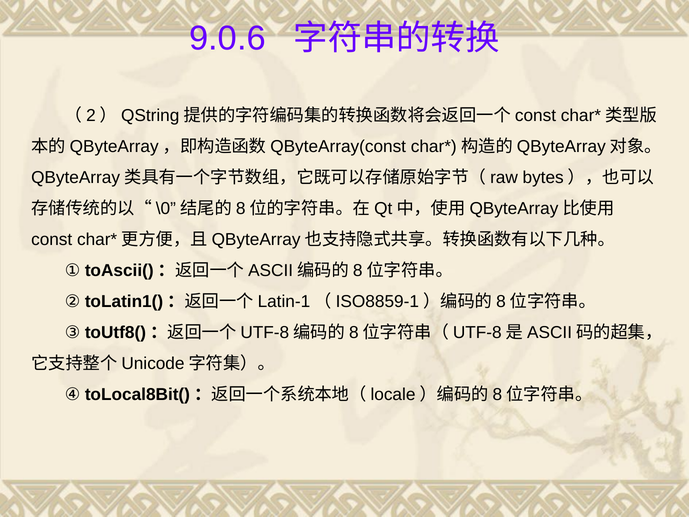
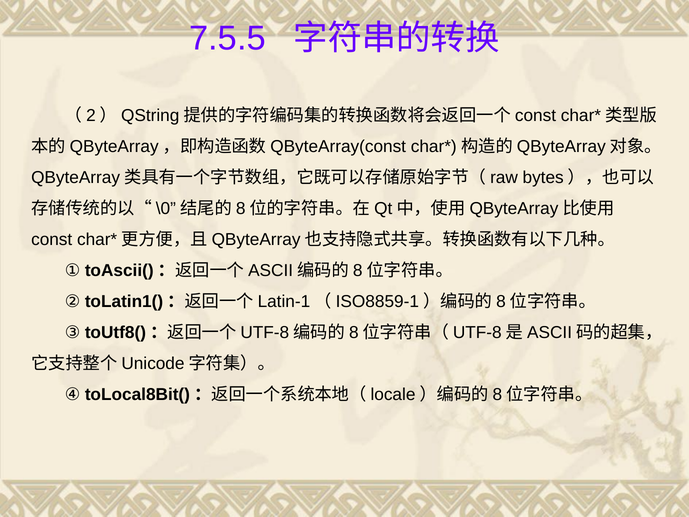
9.0.6: 9.0.6 -> 7.5.5
